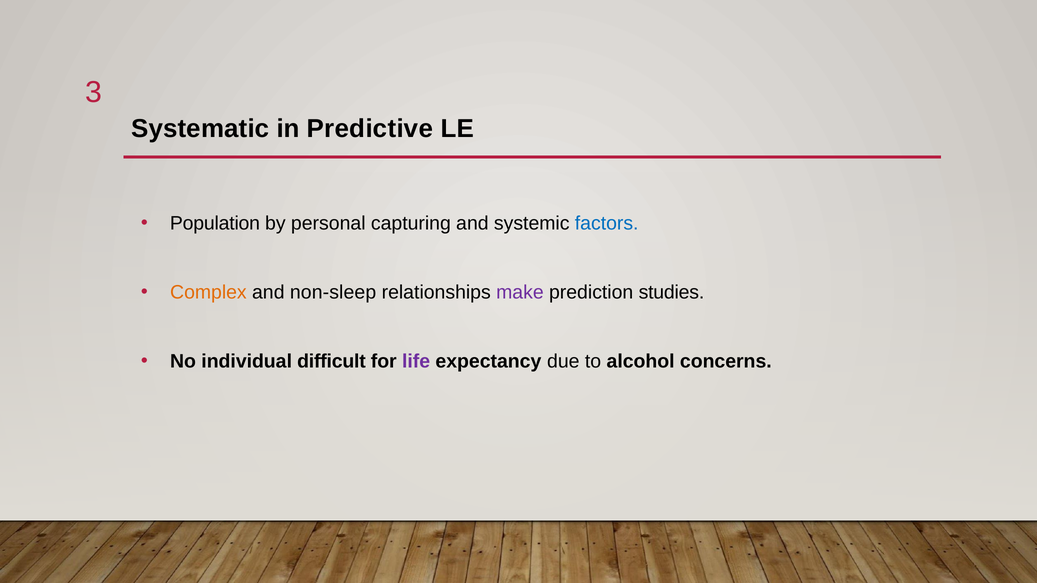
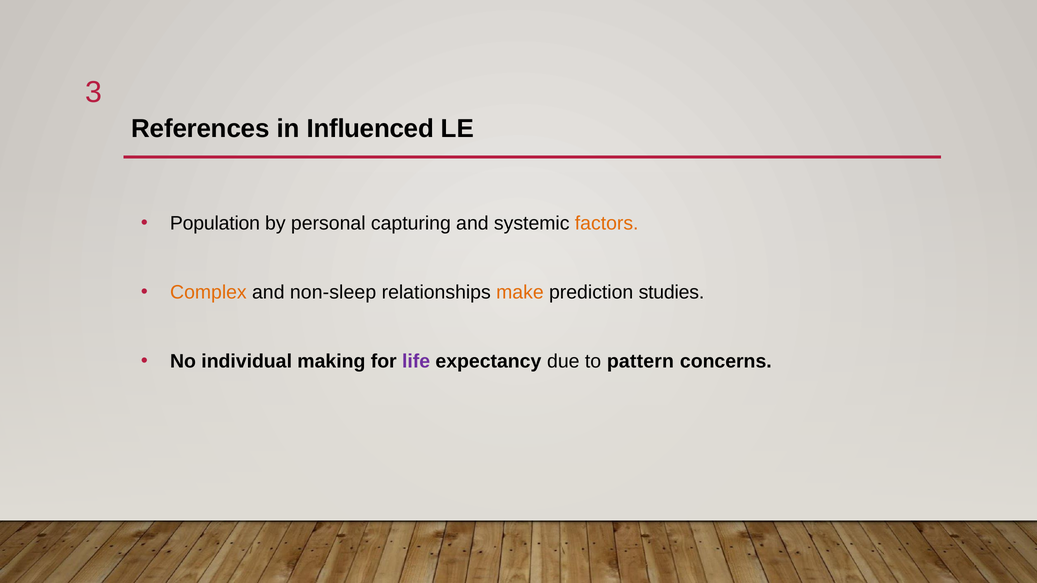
Systematic: Systematic -> References
Predictive: Predictive -> Influenced
factors colour: blue -> orange
make colour: purple -> orange
difficult: difficult -> making
alcohol: alcohol -> pattern
